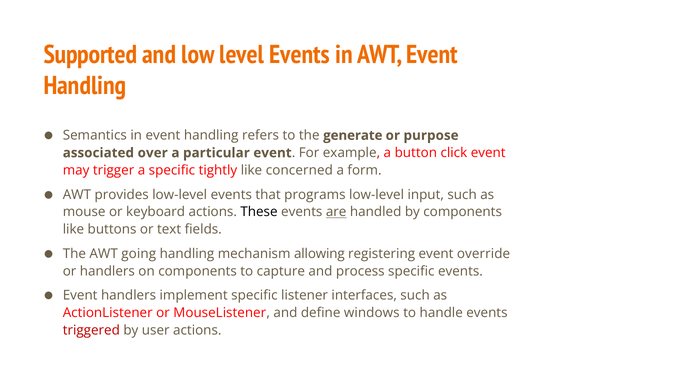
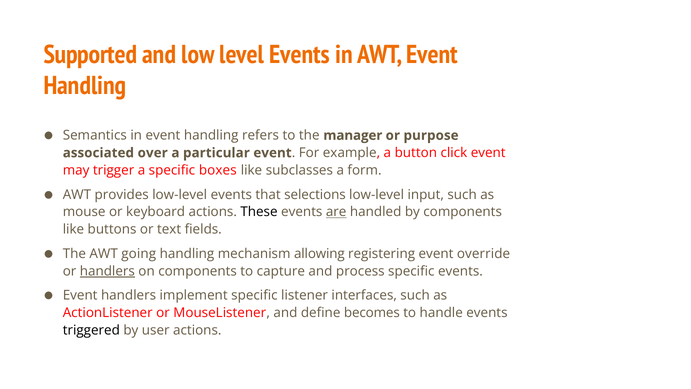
generate: generate -> manager
tightly: tightly -> boxes
concerned: concerned -> subclasses
programs: programs -> selections
handlers at (107, 271) underline: none -> present
windows: windows -> becomes
triggered colour: red -> black
